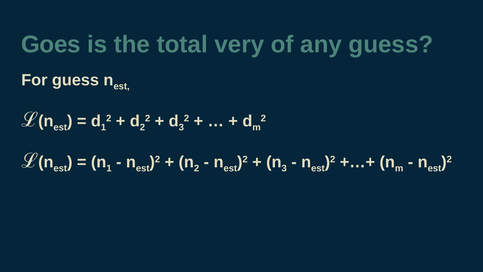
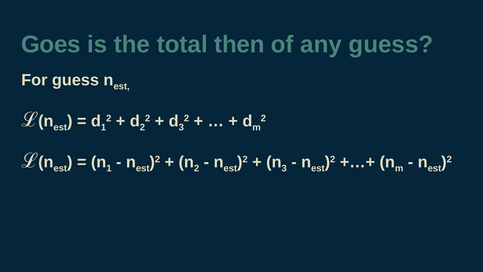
very: very -> then
